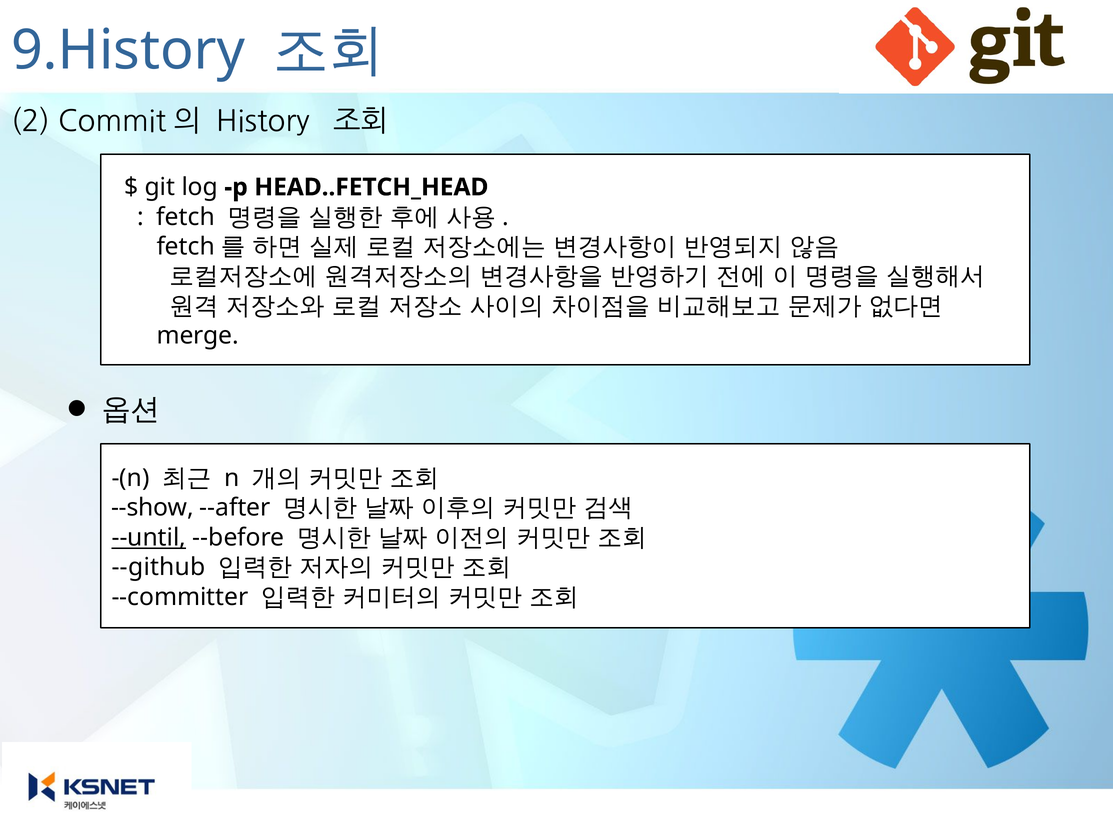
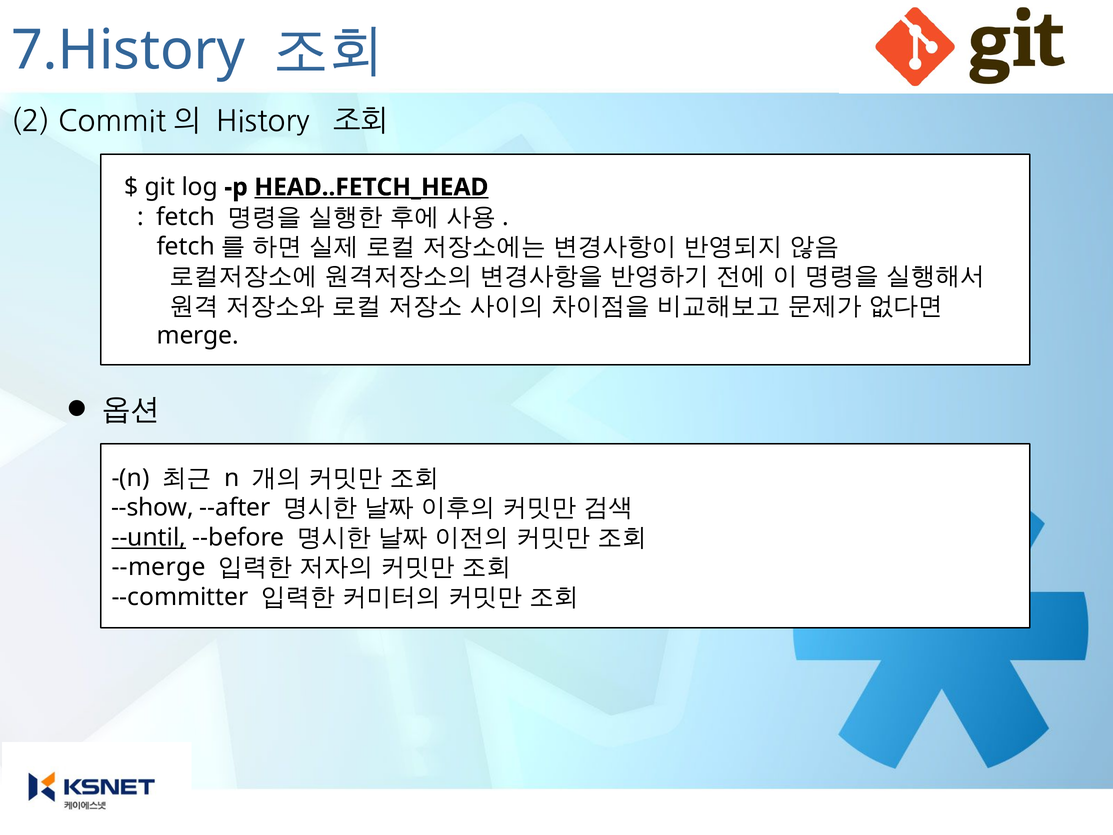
9.History: 9.History -> 7.History
HEAD..FETCH_HEAD underline: none -> present
--github: --github -> --merge
